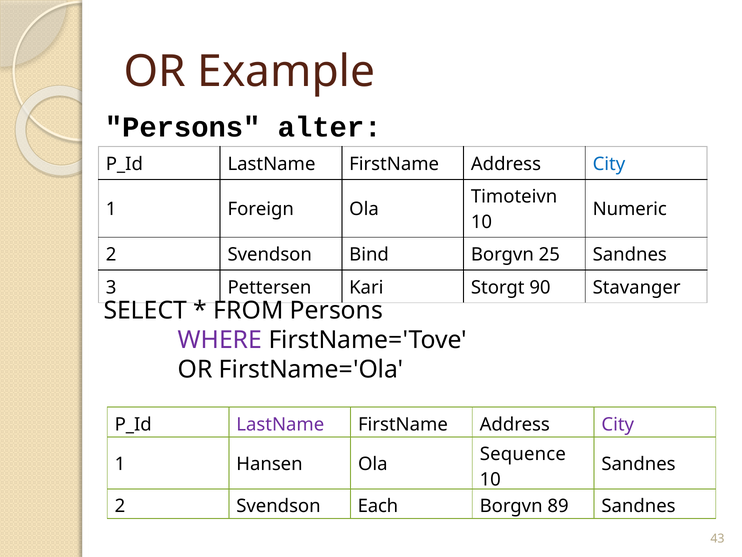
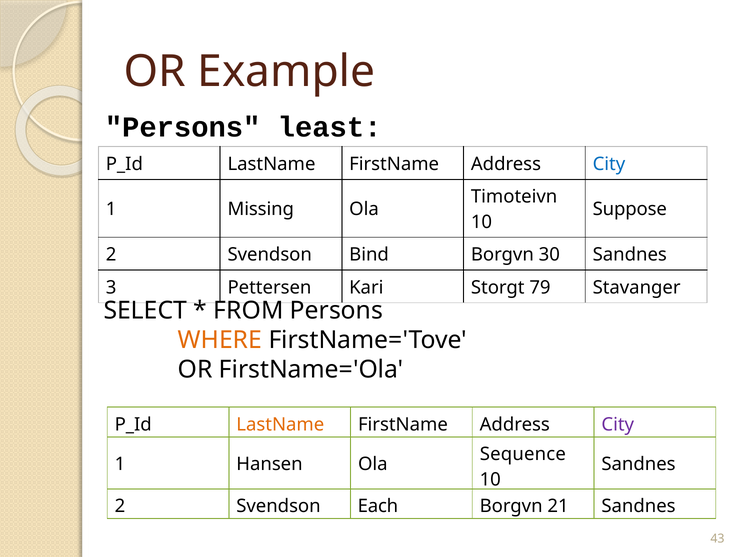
alter: alter -> least
Foreign: Foreign -> Missing
Numeric: Numeric -> Suppose
25: 25 -> 30
90: 90 -> 79
WHERE colour: purple -> orange
LastName at (280, 424) colour: purple -> orange
89: 89 -> 21
